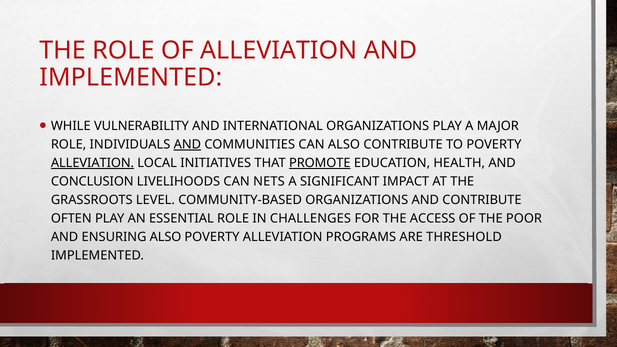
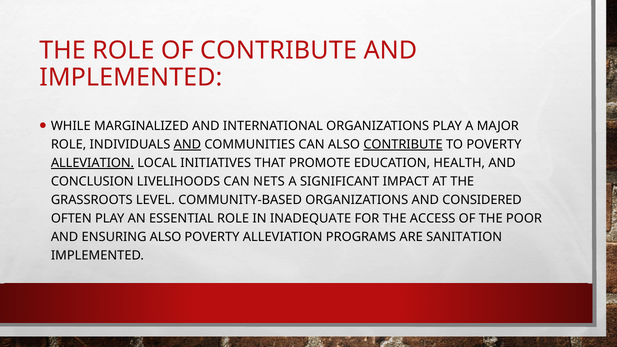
OF ALLEVIATION: ALLEVIATION -> CONTRIBUTE
VULNERABILITY: VULNERABILITY -> MARGINALIZED
CONTRIBUTE at (403, 144) underline: none -> present
PROMOTE underline: present -> none
AND CONTRIBUTE: CONTRIBUTE -> CONSIDERED
CHALLENGES: CHALLENGES -> INADEQUATE
THRESHOLD: THRESHOLD -> SANITATION
